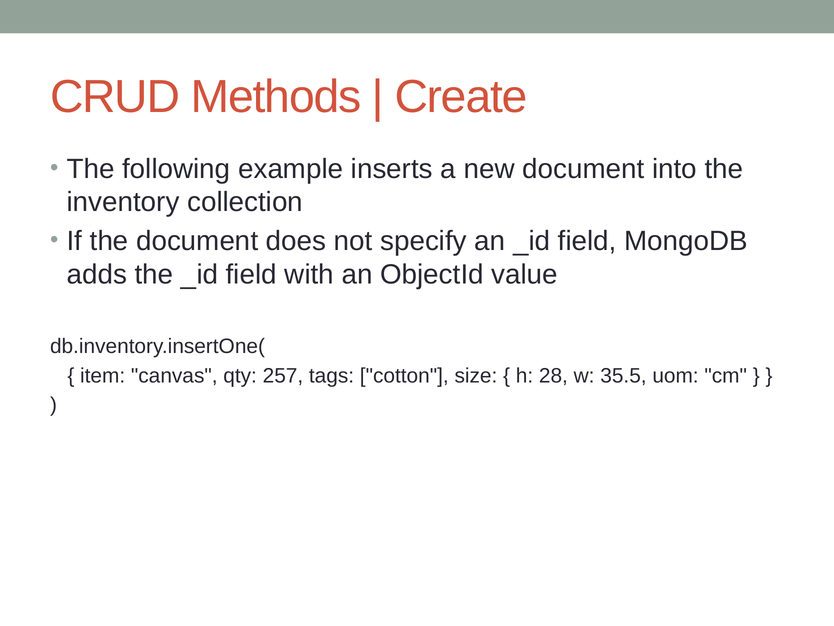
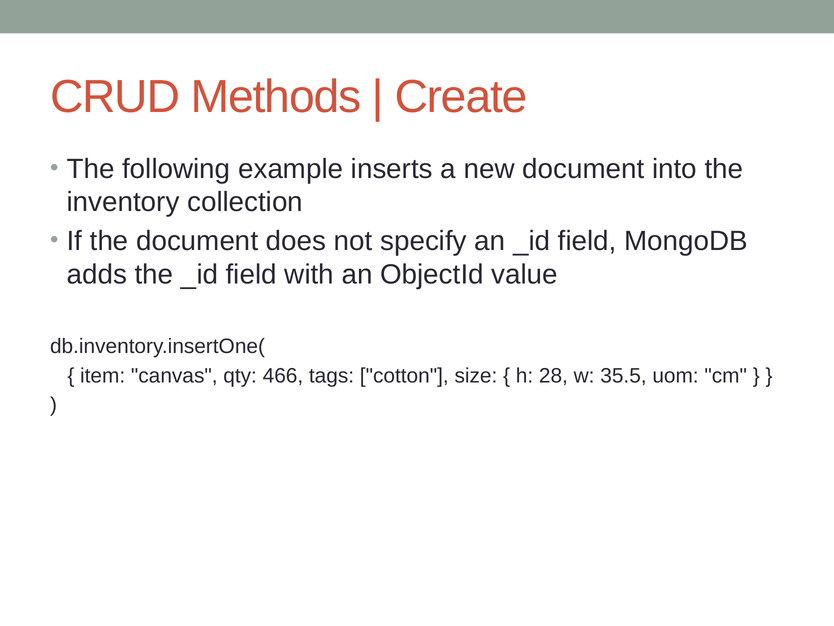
257: 257 -> 466
